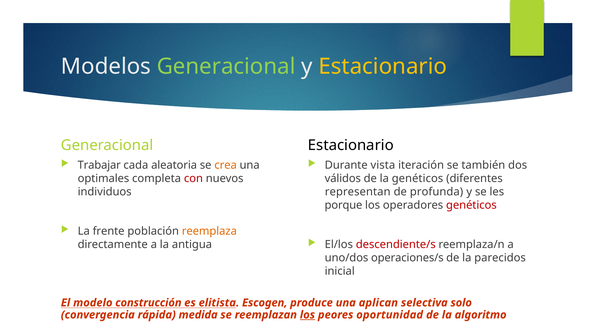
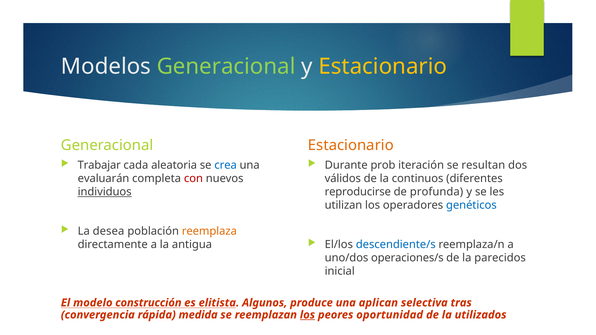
Estacionario at (351, 145) colour: black -> orange
crea colour: orange -> blue
vista: vista -> prob
también: también -> resultan
optimales: optimales -> evaluarán
la genéticos: genéticos -> continuos
individuos underline: none -> present
representan: representan -> reproducirse
porque: porque -> utilizan
genéticos at (471, 205) colour: red -> blue
frente: frente -> desea
descendiente/s colour: red -> blue
Escogen: Escogen -> Algunos
solo: solo -> tras
algoritmo: algoritmo -> utilizados
